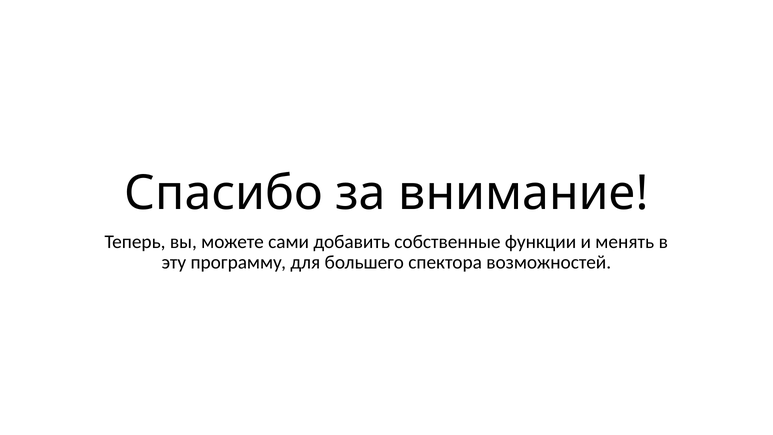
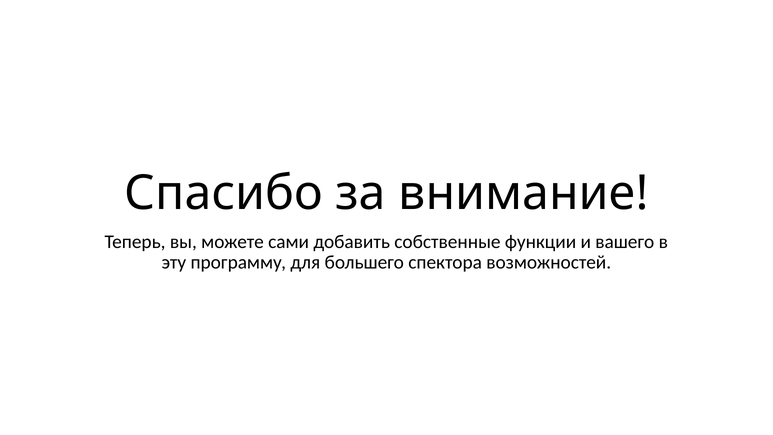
менять: менять -> вашего
